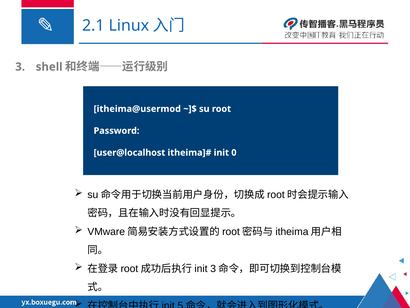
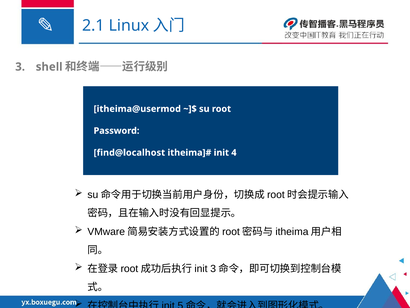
user@localhost: user@localhost -> find@localhost
0: 0 -> 4
